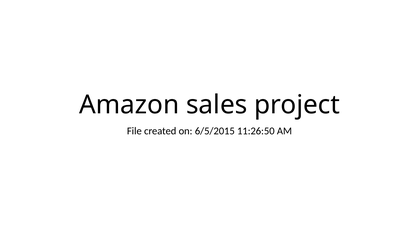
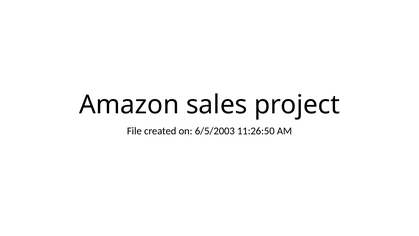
6/5/2015: 6/5/2015 -> 6/5/2003
